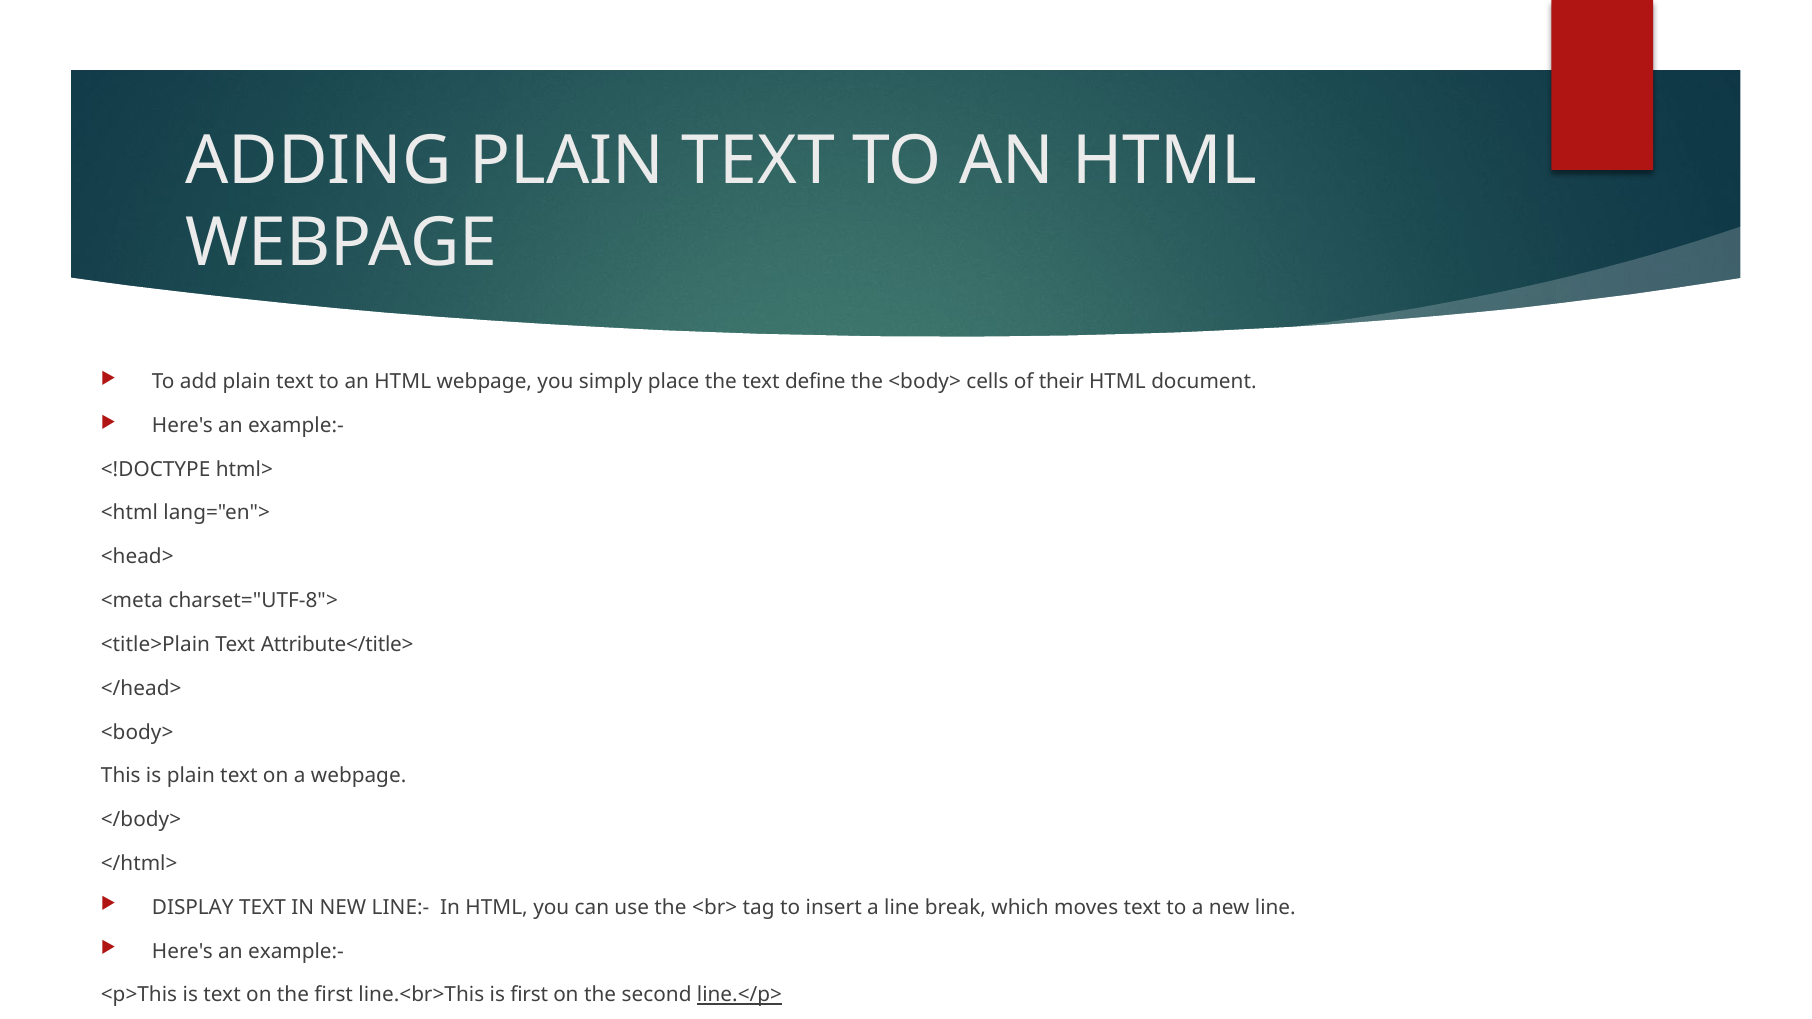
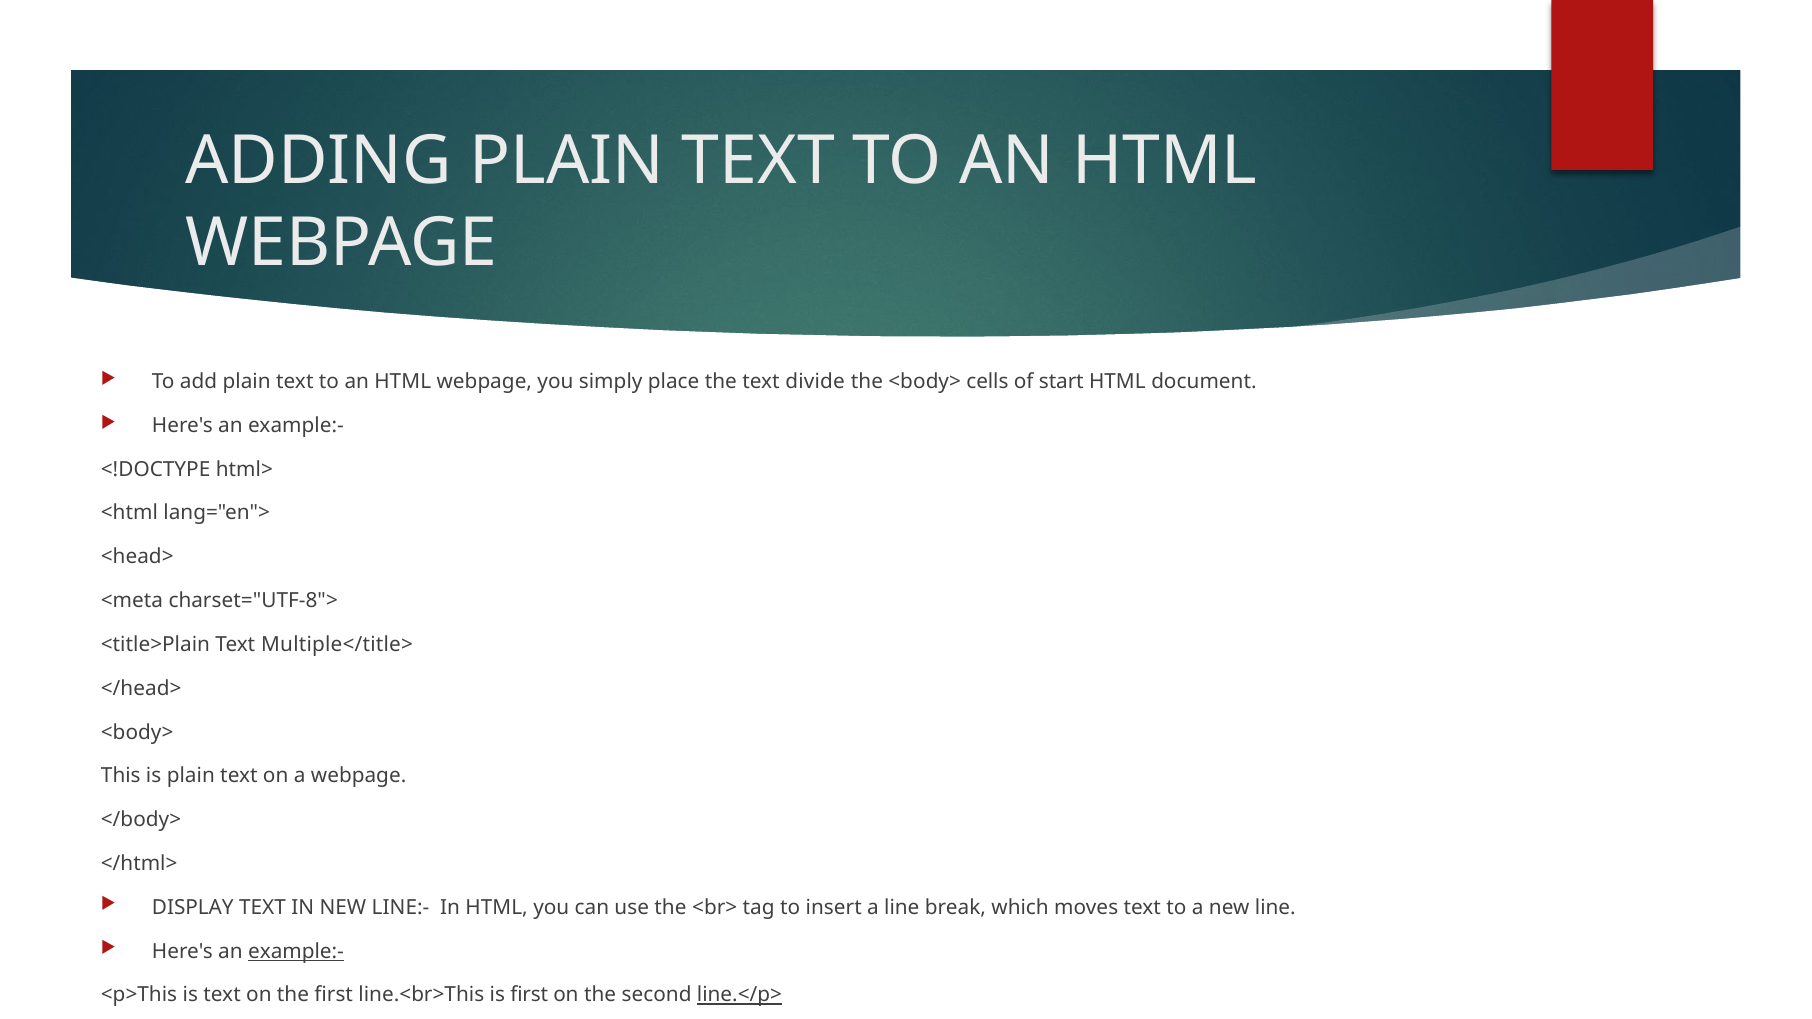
define: define -> divide
their: their -> start
Attribute</title>: Attribute</title> -> Multiple</title>
example:- at (296, 951) underline: none -> present
